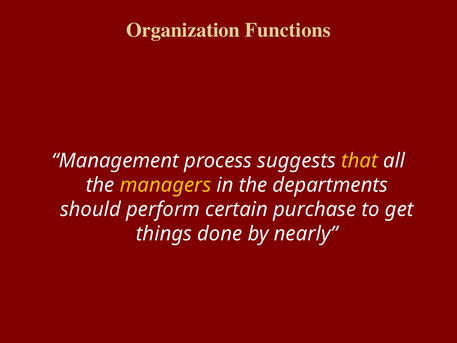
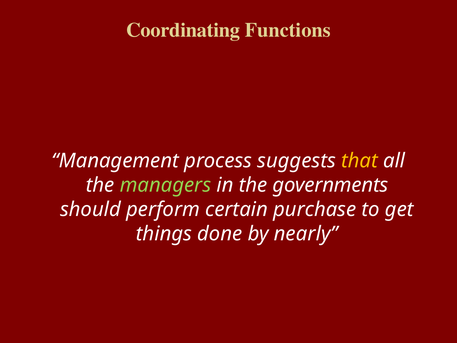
Organization: Organization -> Coordinating
managers colour: yellow -> light green
departments: departments -> governments
